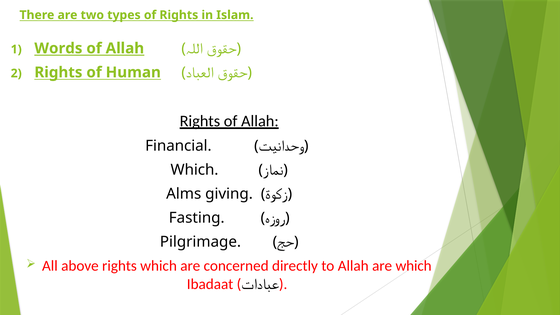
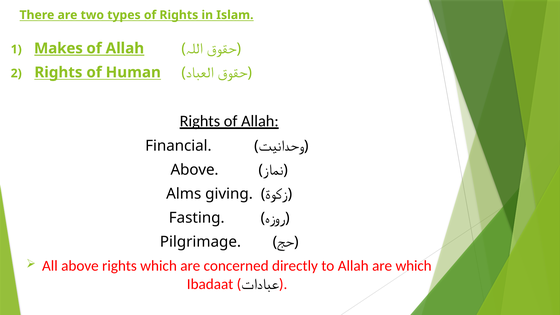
Words: Words -> Makes
Which at (195, 170): Which -> Above
